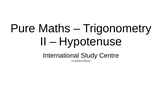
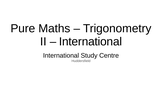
Hypotenuse at (90, 42): Hypotenuse -> International
